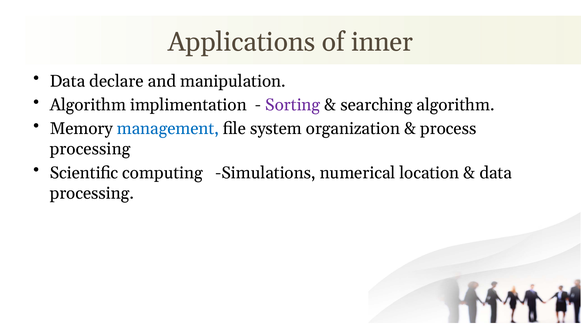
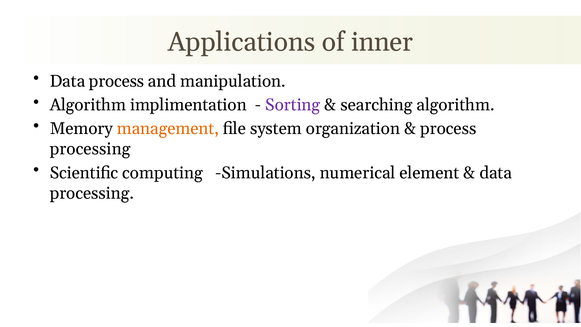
Data declare: declare -> process
management colour: blue -> orange
location: location -> element
